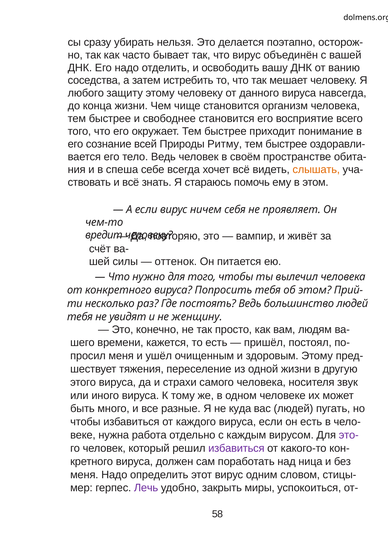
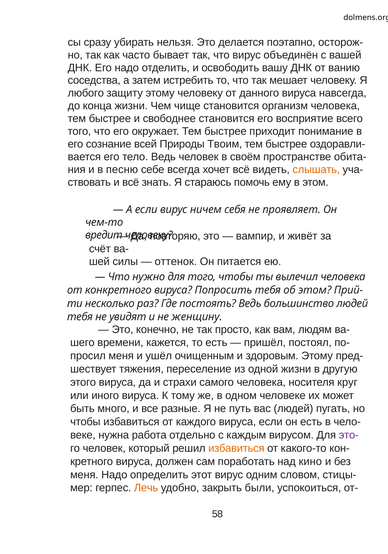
Ритму: Ритму -> Твоим
спеша: спеша -> песню
звук: звук -> круг
куда: куда -> путь
избавиться at (236, 449) colour: purple -> orange
ница: ница -> кино
Лечь colour: purple -> orange
миры: миры -> были
